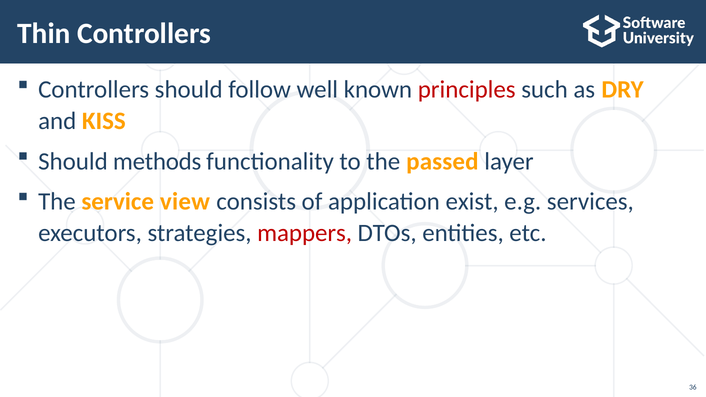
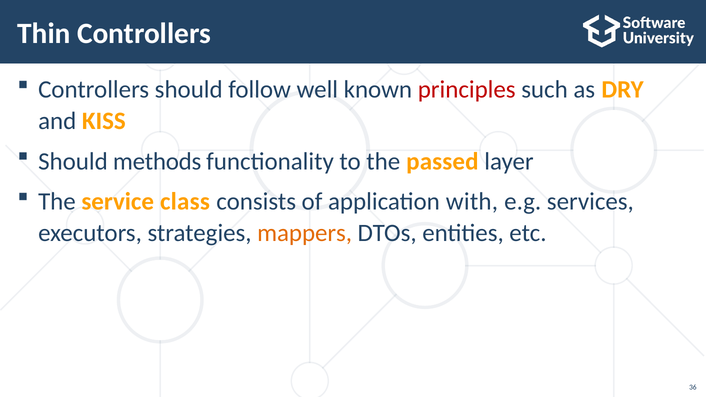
view: view -> class
exist: exist -> with
mappers colour: red -> orange
